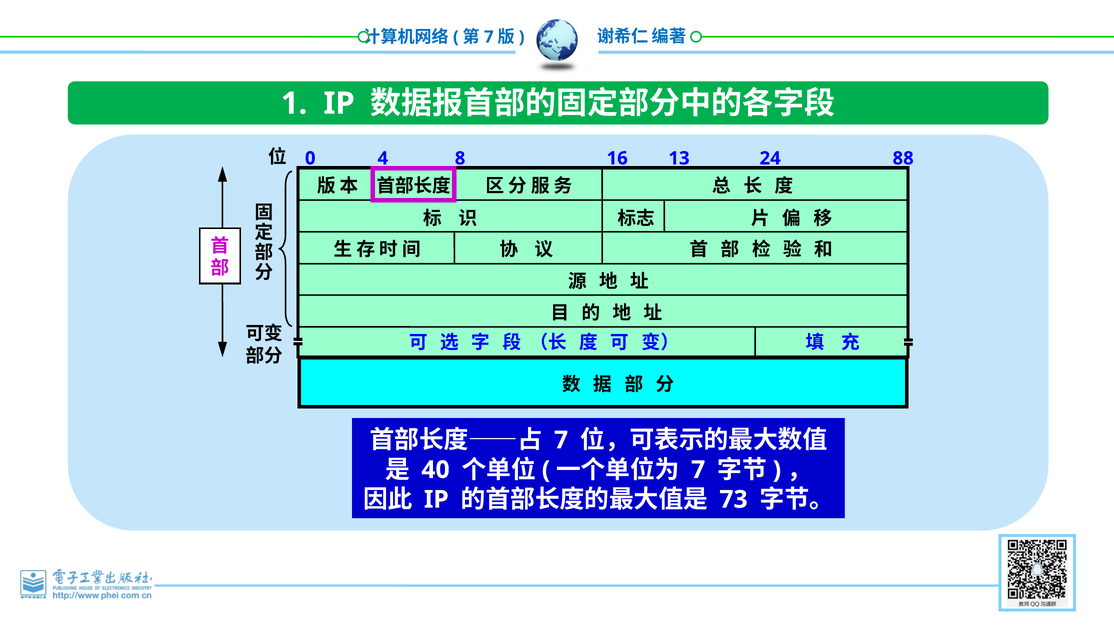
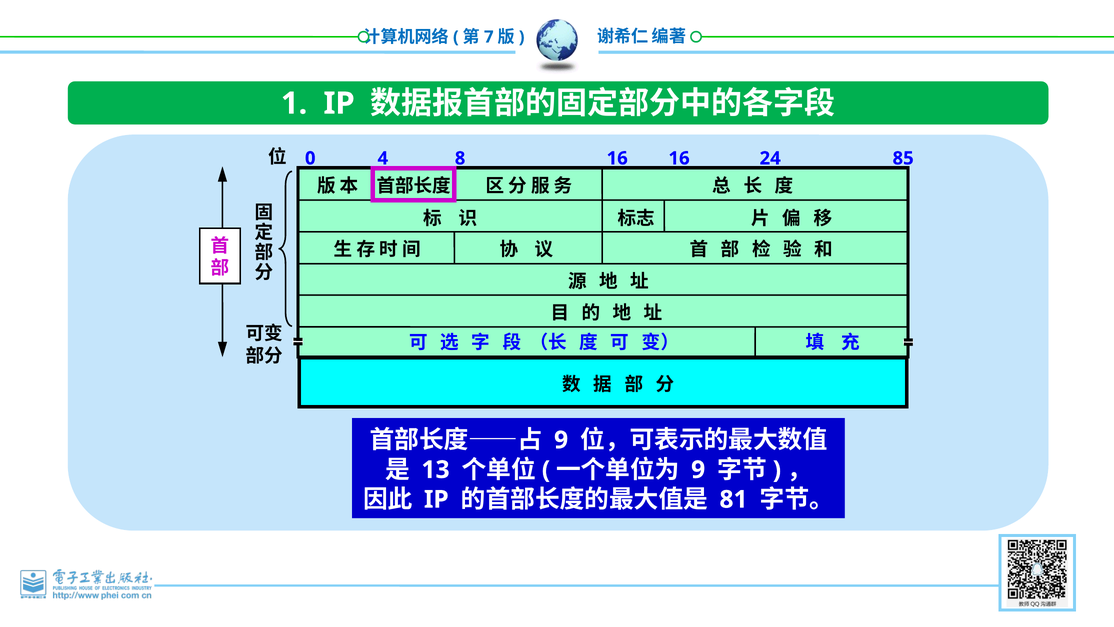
16 13: 13 -> 16
88: 88 -> 85
7 at (561, 440): 7 -> 9
40: 40 -> 13
7 at (698, 470): 7 -> 9
73: 73 -> 81
